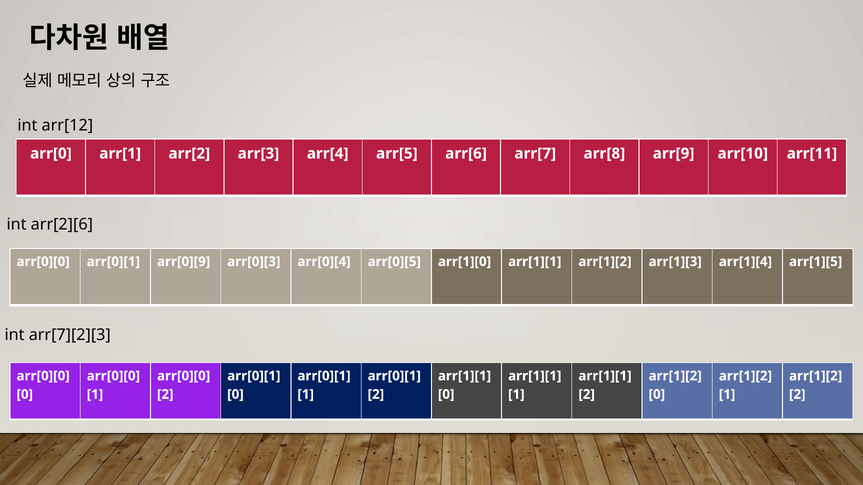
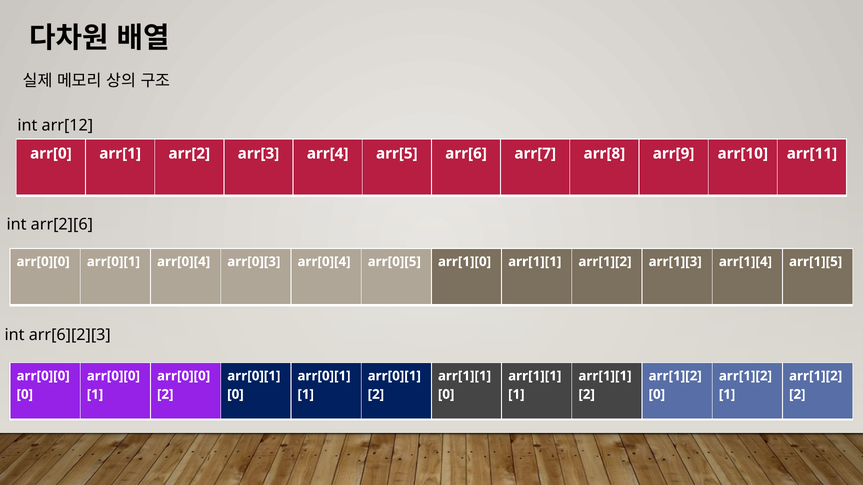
arr[0][1 arr[0][9: arr[0][9 -> arr[0][4
arr[7][2][3: arr[7][2][3 -> arr[6][2][3
